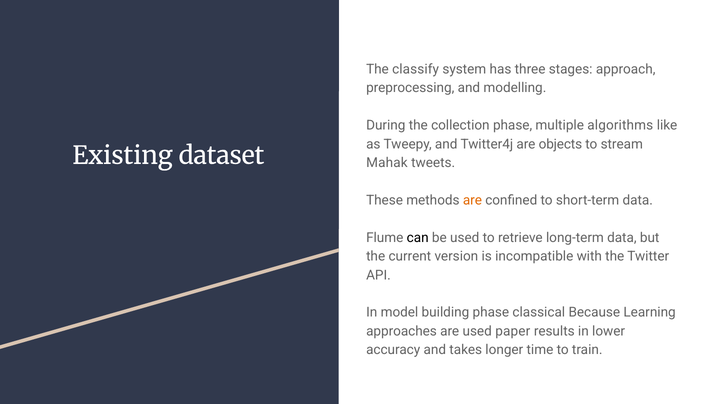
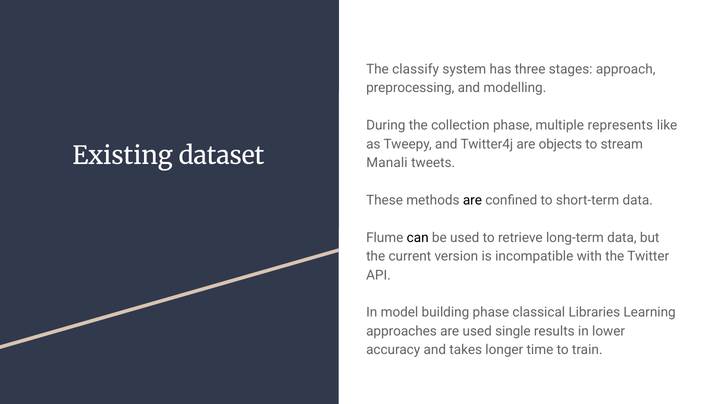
algorithms: algorithms -> represents
Mahak: Mahak -> Manali
are at (472, 200) colour: orange -> black
Because: Because -> Libraries
paper: paper -> single
